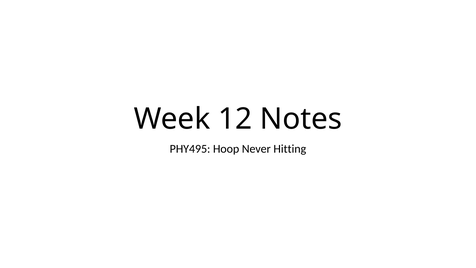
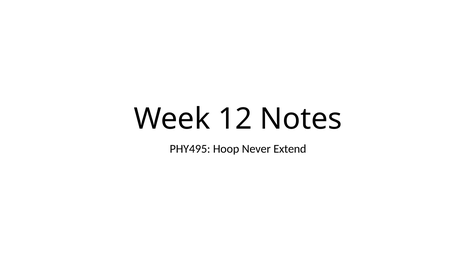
Hitting: Hitting -> Extend
